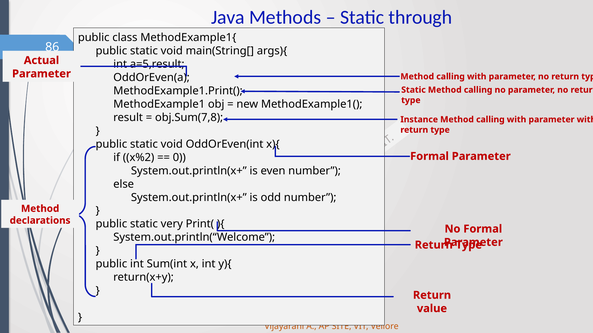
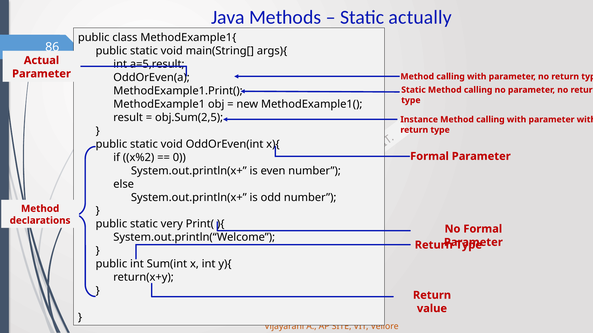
through: through -> actually
obj.Sum(7,8: obj.Sum(7,8 -> obj.Sum(2,5
